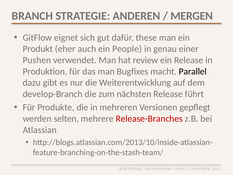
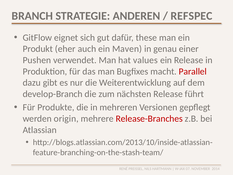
MERGEN: MERGEN -> REFSPEC
People: People -> Maven
review: review -> values
Parallel colour: black -> red
selten: selten -> origin
